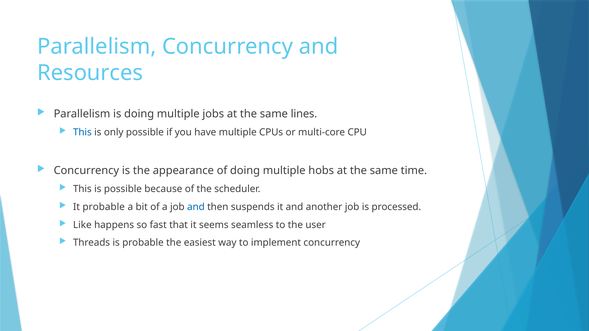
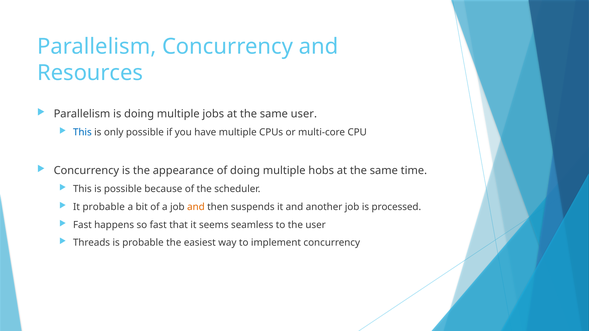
same lines: lines -> user
and at (196, 207) colour: blue -> orange
Like at (82, 225): Like -> Fast
